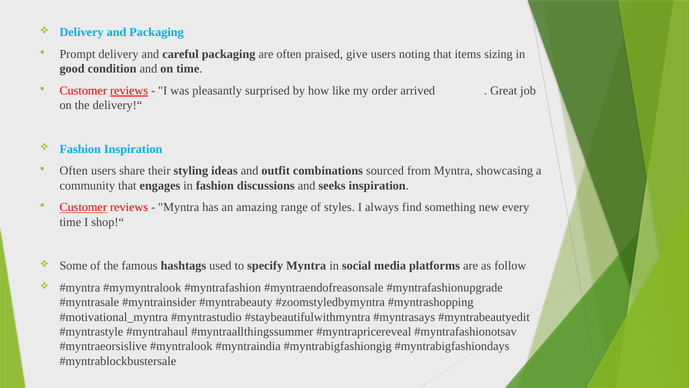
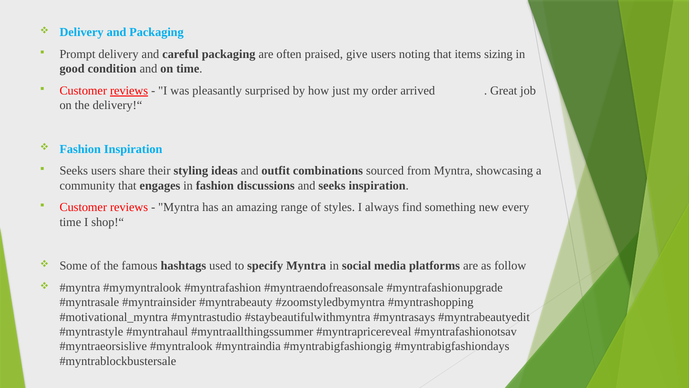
like: like -> just
Often at (74, 171): Often -> Seeks
Customer at (83, 207) underline: present -> none
